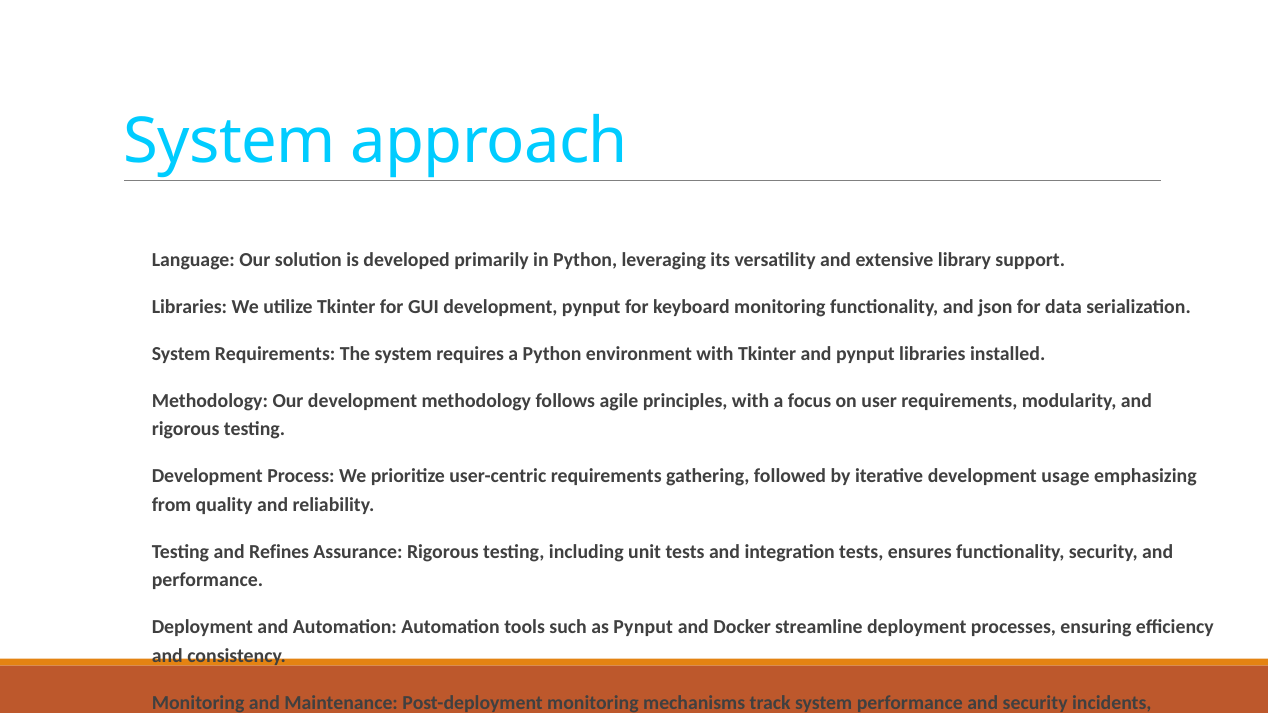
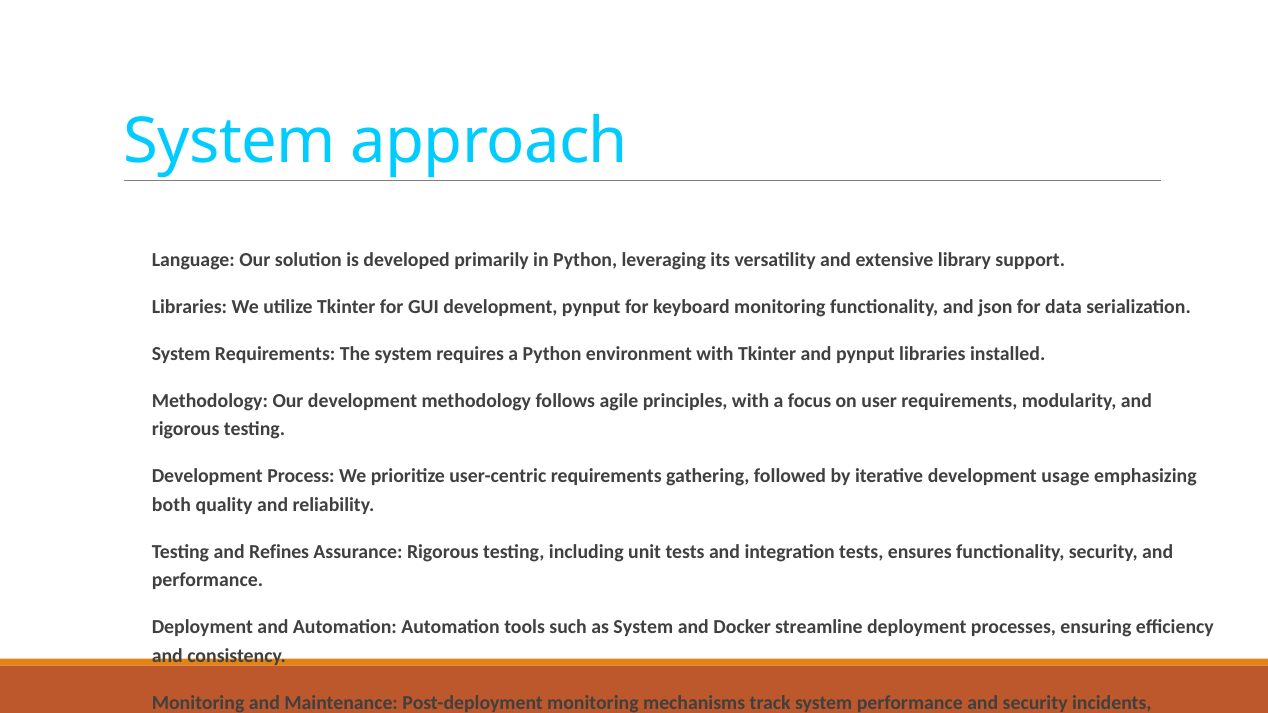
from: from -> both
as Pynput: Pynput -> System
